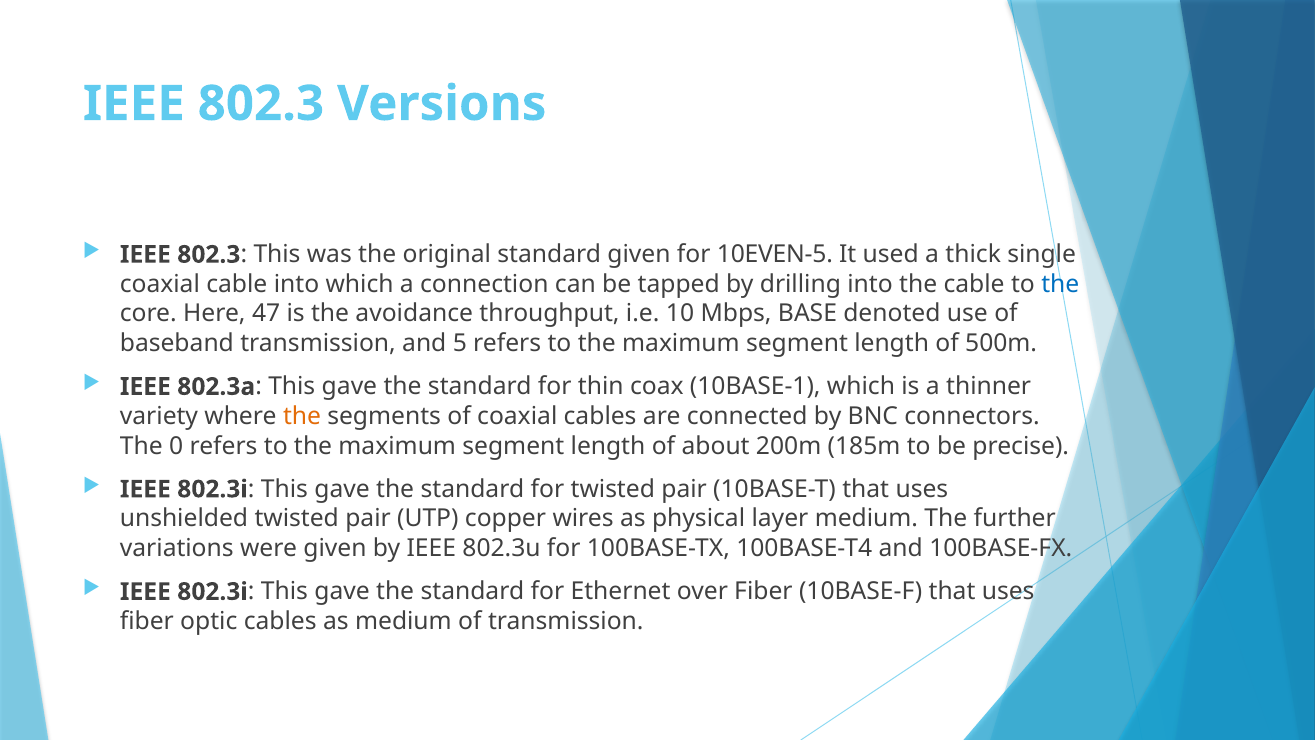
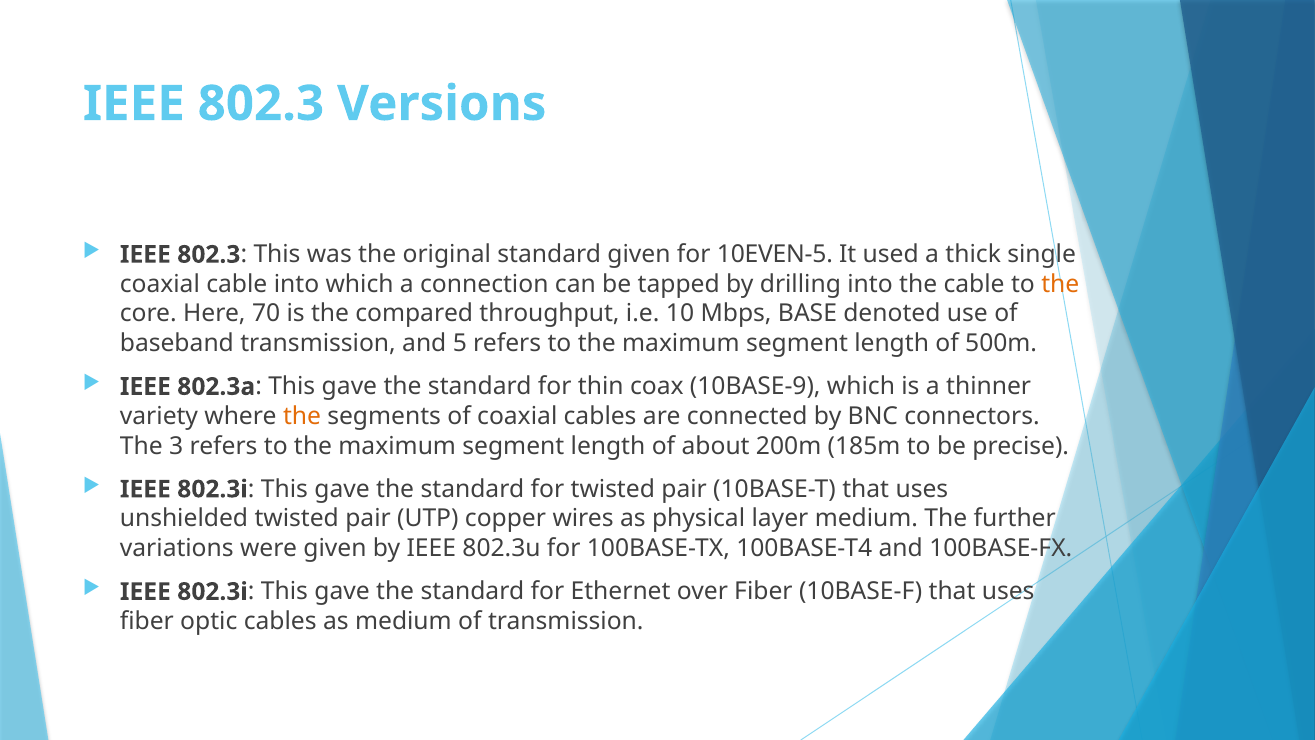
the at (1060, 284) colour: blue -> orange
47: 47 -> 70
avoidance: avoidance -> compared
10BASE-1: 10BASE-1 -> 10BASE-9
0: 0 -> 3
